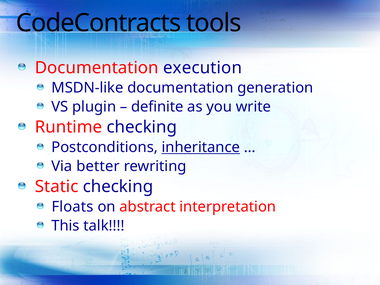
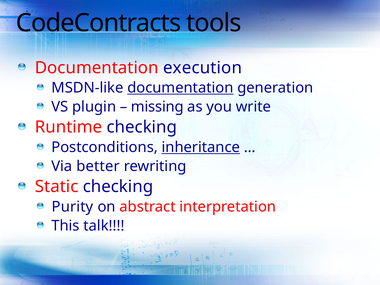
documentation at (180, 88) underline: none -> present
definite: definite -> missing
Floats: Floats -> Purity
